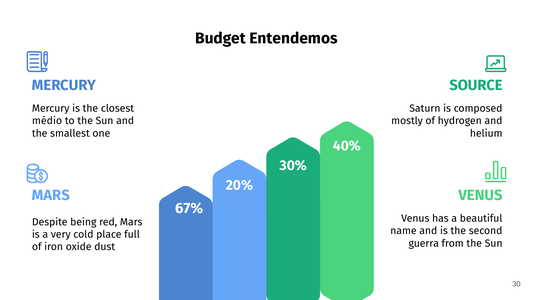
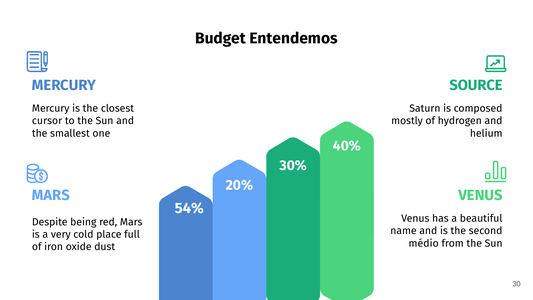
médio: médio -> cursor
67%: 67% -> 54%
guerra: guerra -> médio
